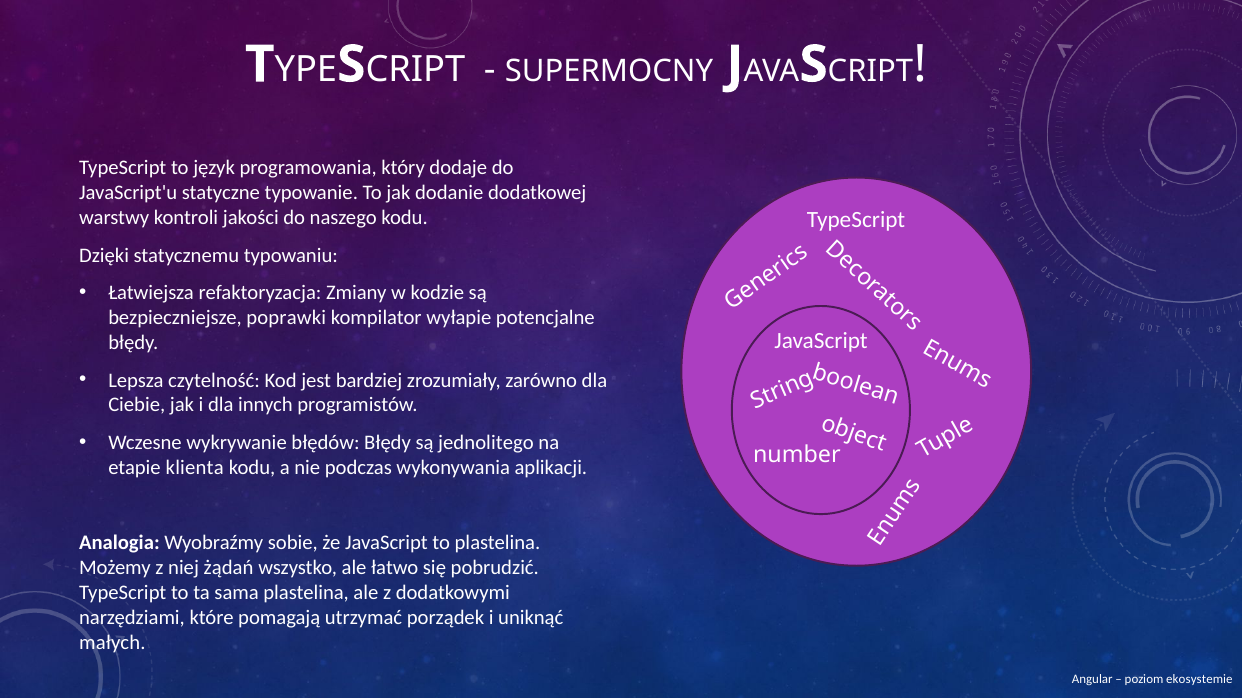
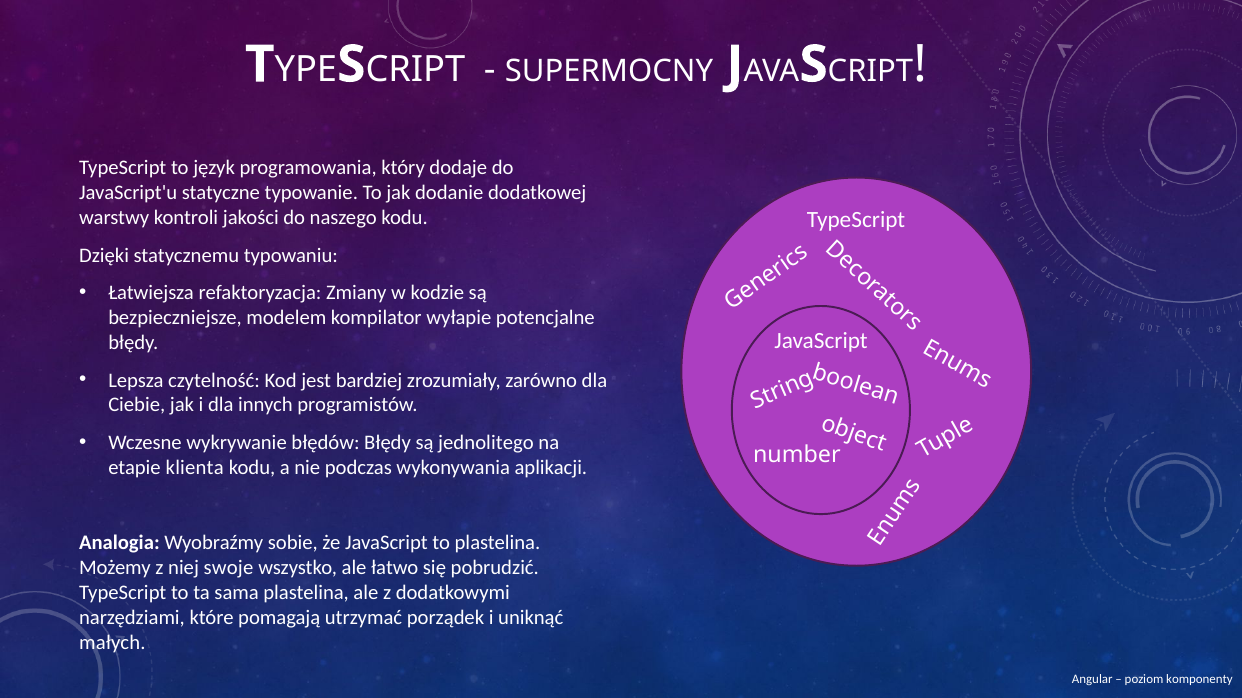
poprawki: poprawki -> modelem
żądań: żądań -> swoje
ekosystemie: ekosystemie -> komponenty
